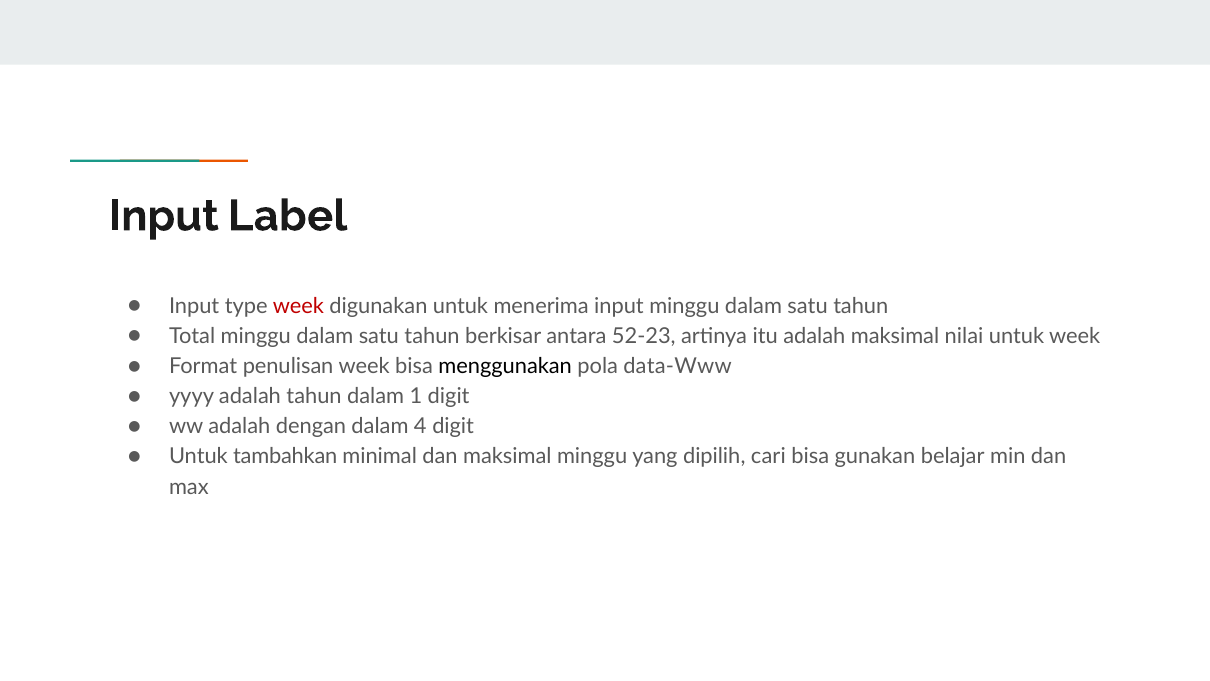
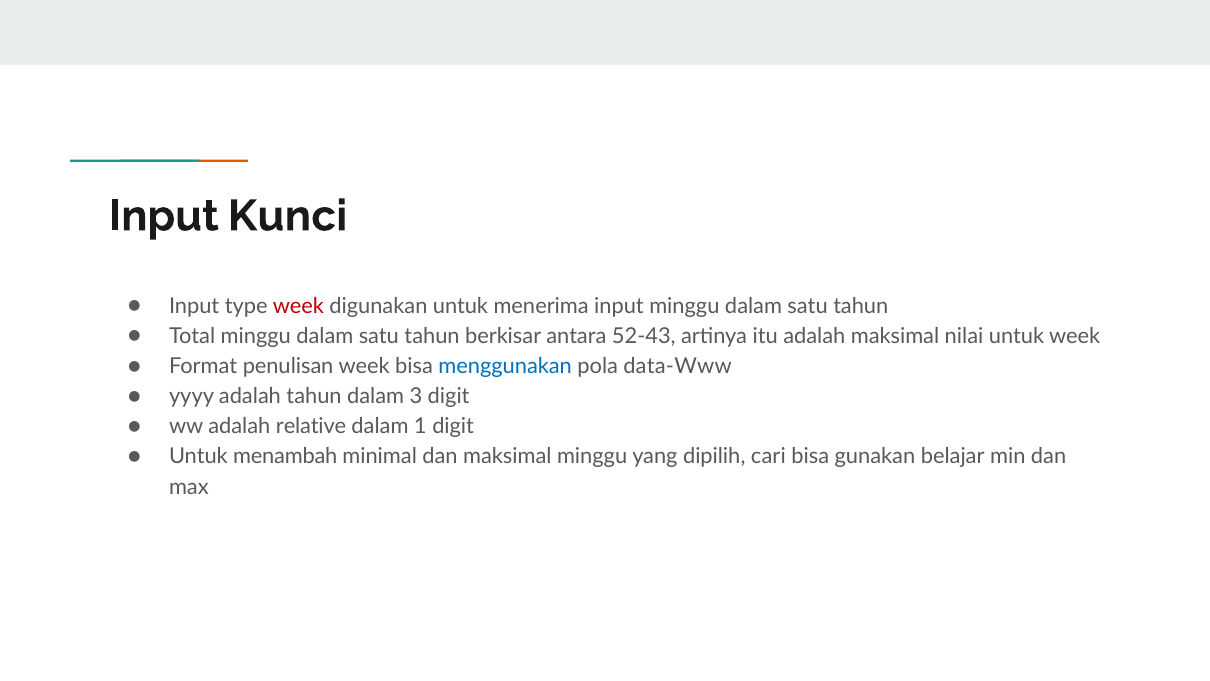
Label: Label -> Kunci
52-23: 52-23 -> 52-43
menggunakan colour: black -> blue
1: 1 -> 3
dengan: dengan -> relative
4: 4 -> 1
tambahkan: tambahkan -> menambah
